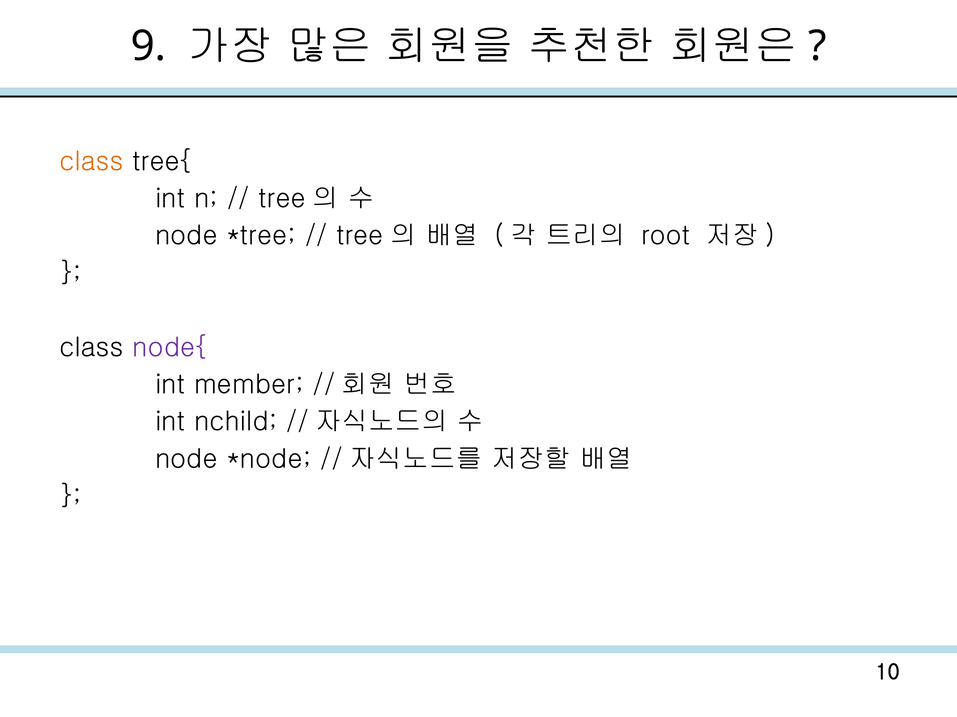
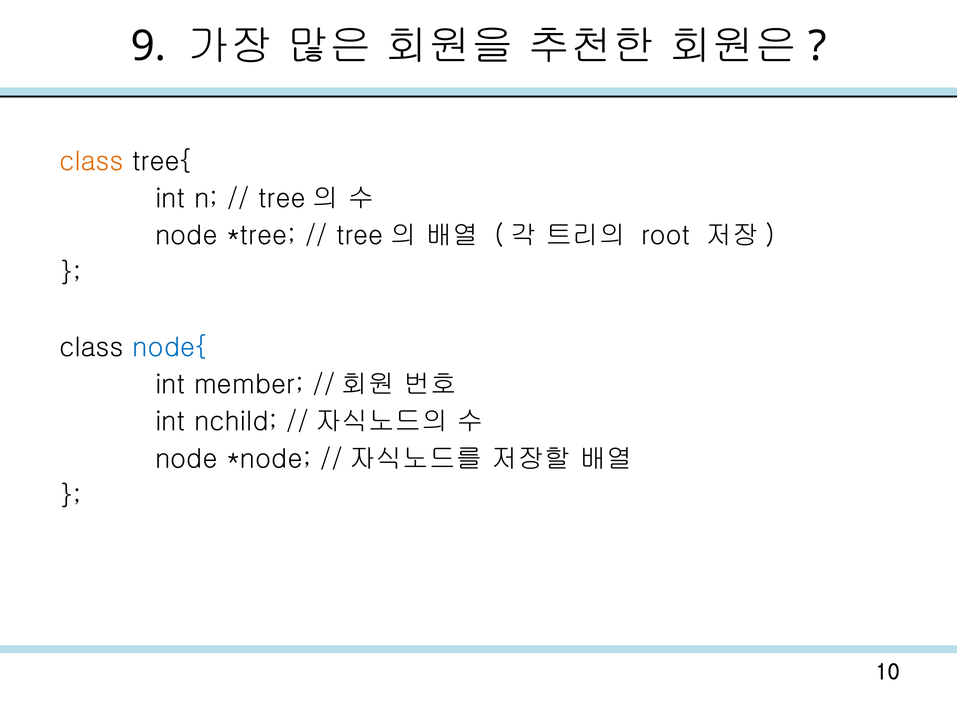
node{ colour: purple -> blue
